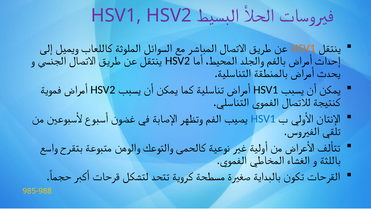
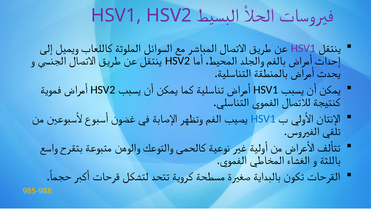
HSV1 at (303, 48) colour: orange -> purple
